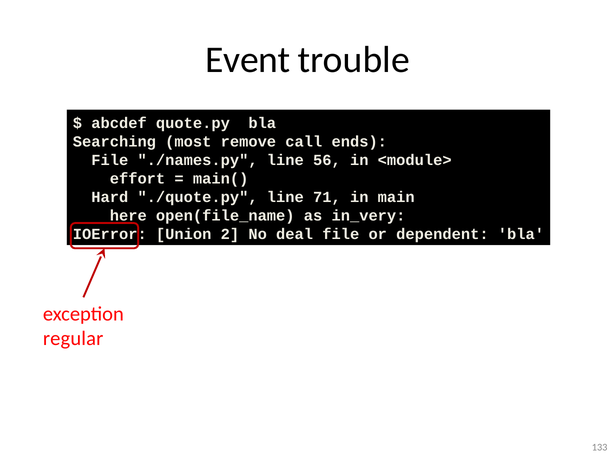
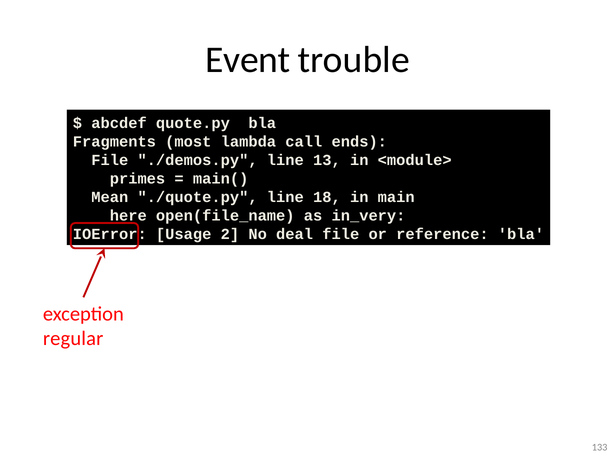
Searching: Searching -> Fragments
remove: remove -> lambda
./names.py: ./names.py -> ./demos.py
56: 56 -> 13
effort: effort -> primes
Hard: Hard -> Mean
71: 71 -> 18
Union: Union -> Usage
dependent: dependent -> reference
